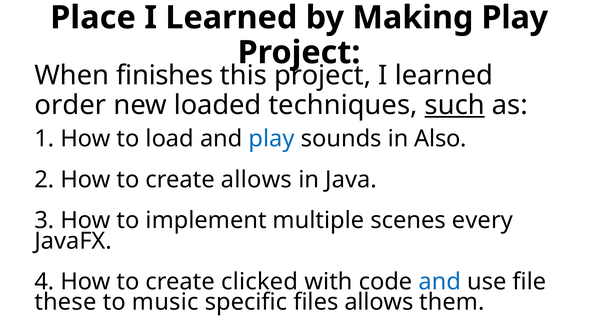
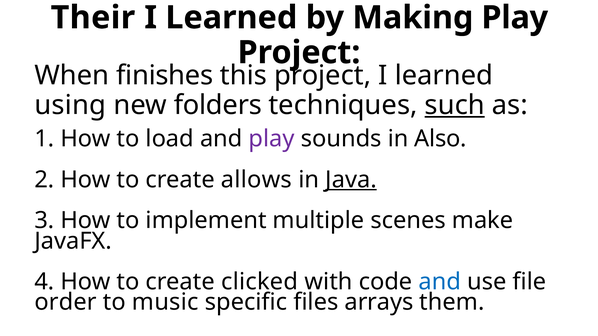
Place: Place -> Their
order: order -> using
loaded: loaded -> folders
play at (272, 139) colour: blue -> purple
Java underline: none -> present
every: every -> make
these: these -> order
files allows: allows -> arrays
